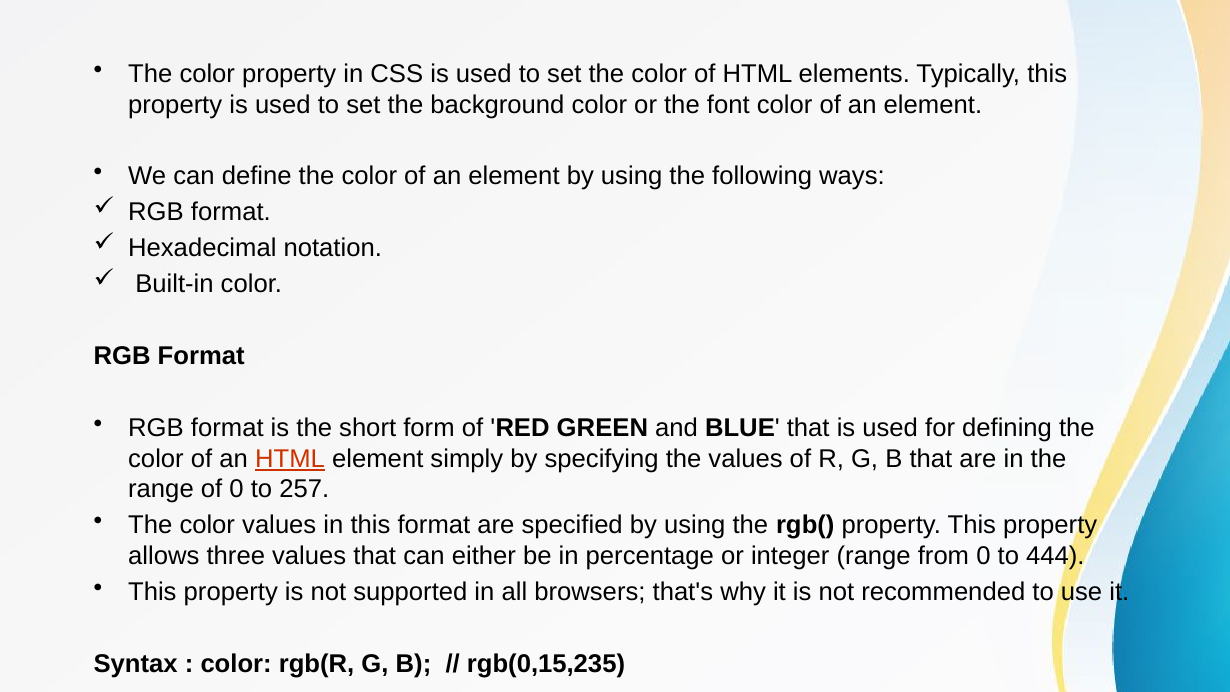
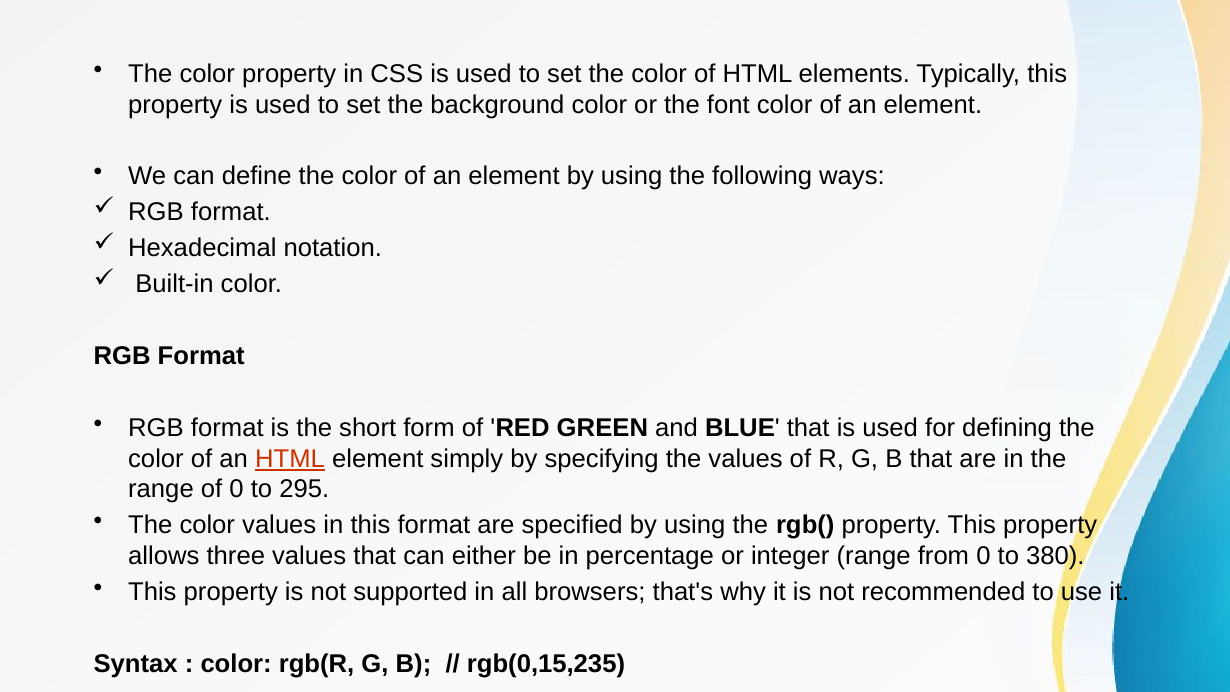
257: 257 -> 295
444: 444 -> 380
